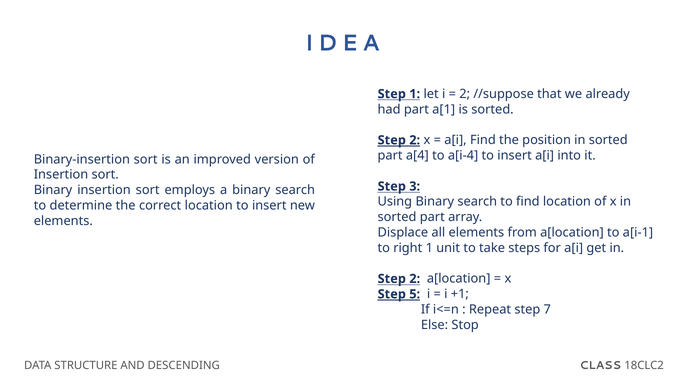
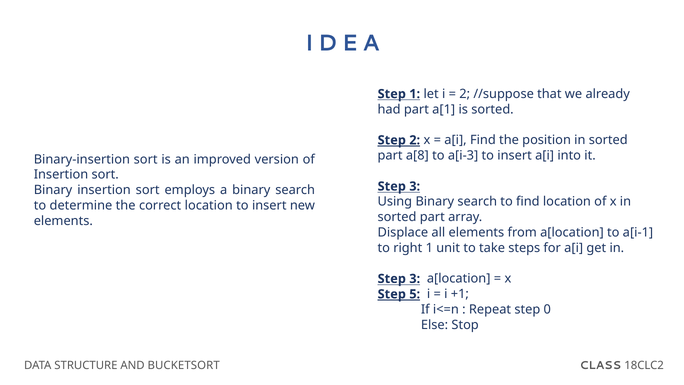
a[4: a[4 -> a[8
a[i-4: a[i-4 -> a[i-3
2 at (415, 279): 2 -> 3
7: 7 -> 0
DESCENDING: DESCENDING -> BUCKETSORT
